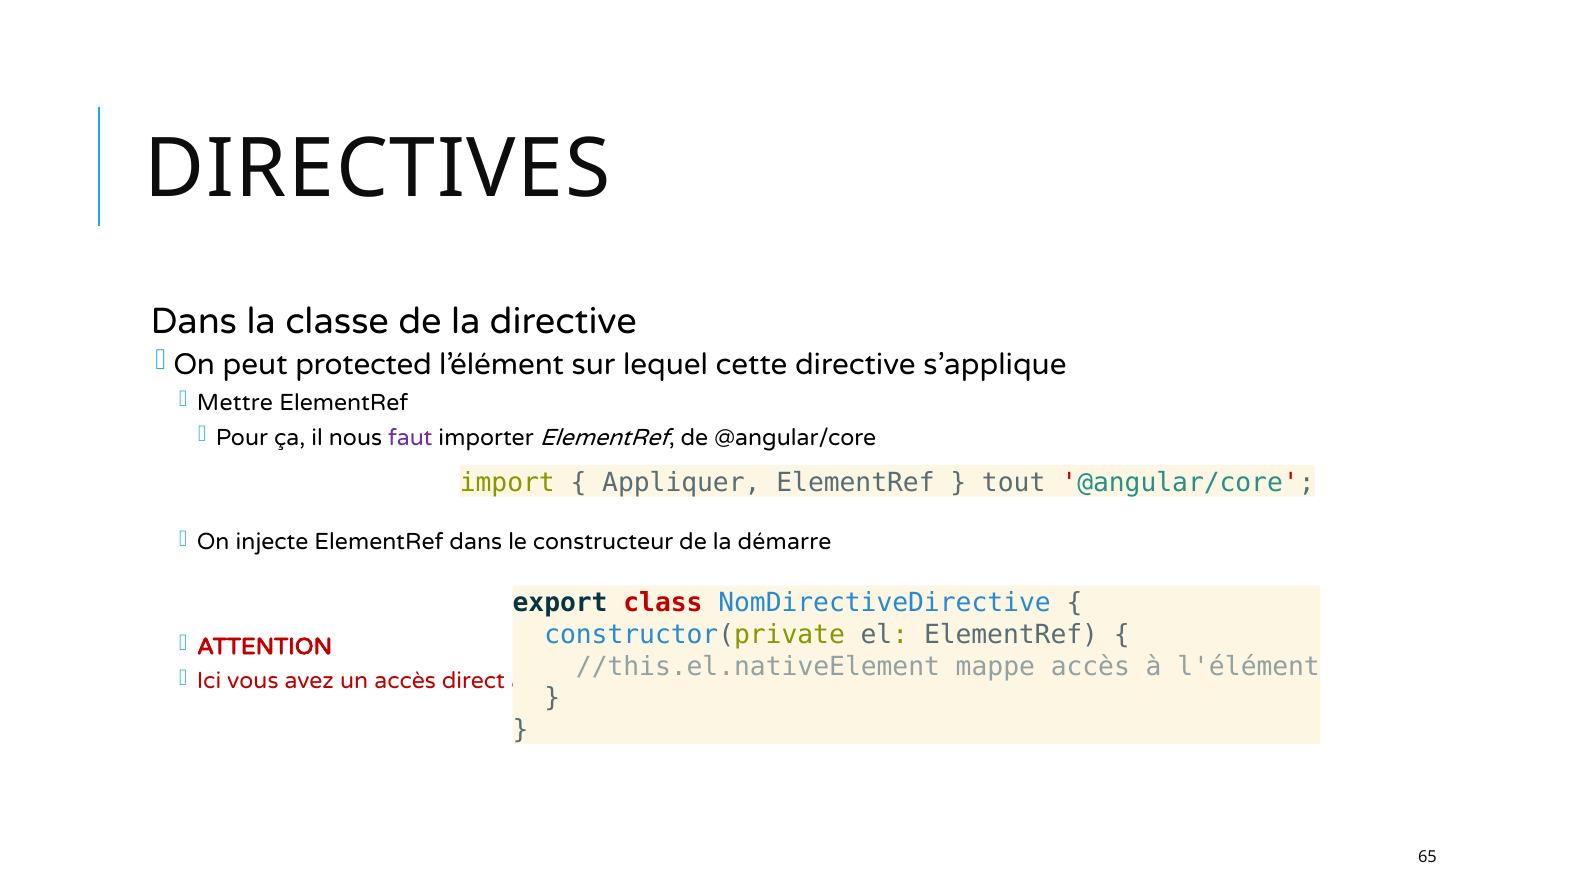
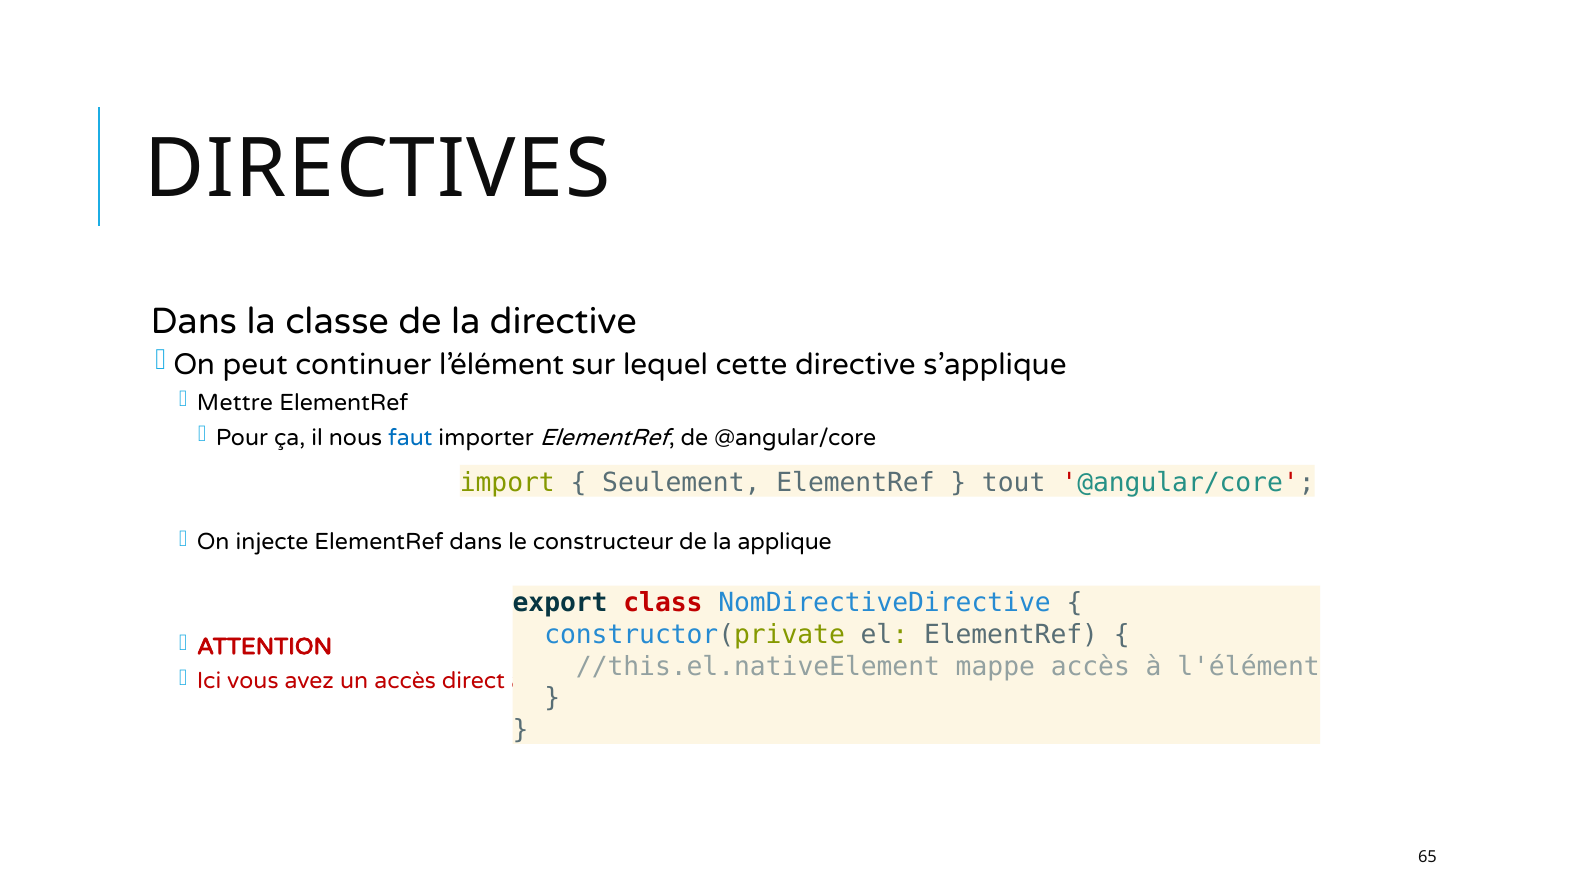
protected: protected -> continuer
faut colour: purple -> blue
Appliquer: Appliquer -> Seulement
démarre: démarre -> applique
